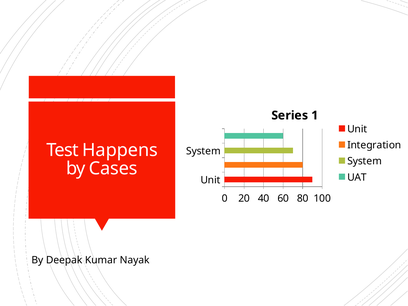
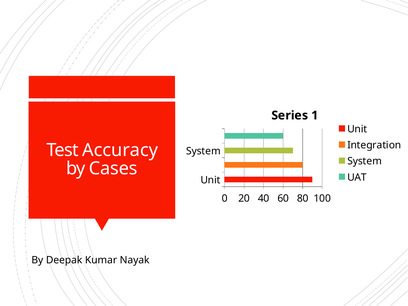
Happens: Happens -> Accuracy
